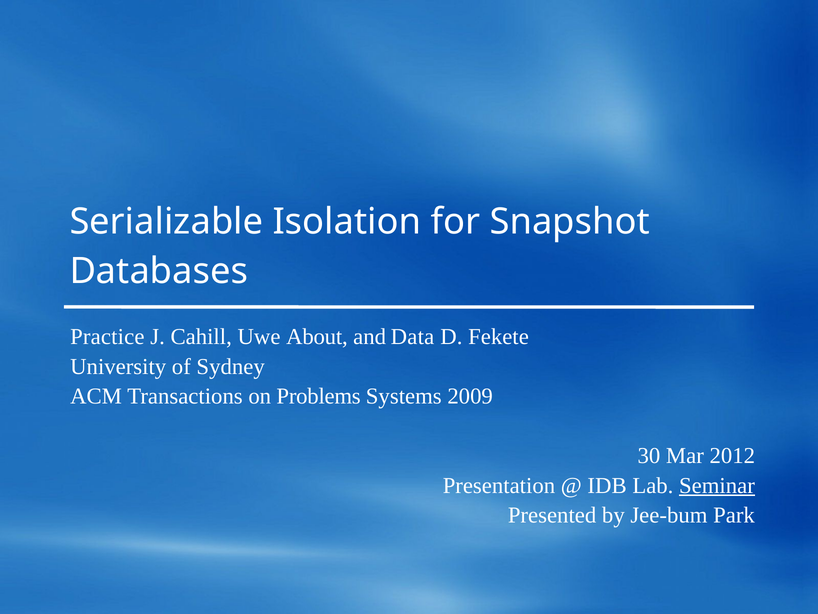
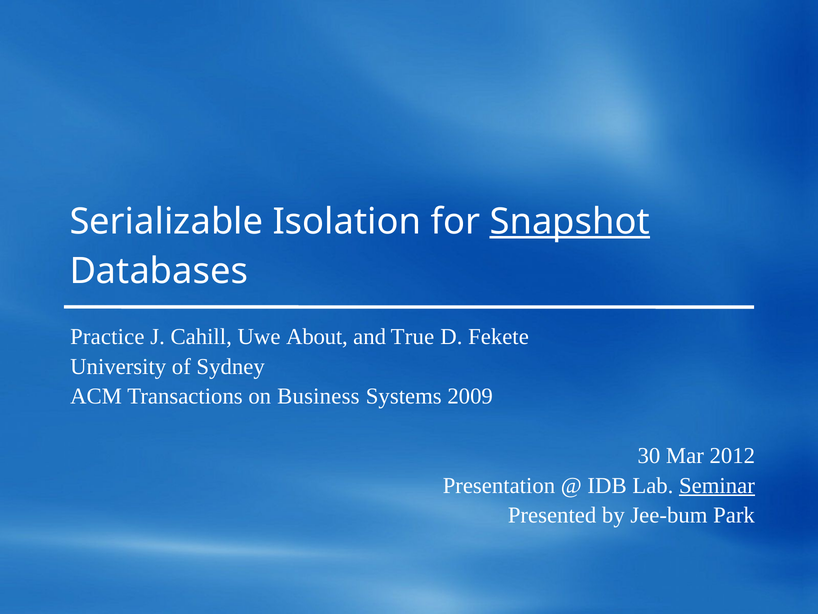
Snapshot underline: none -> present
Data: Data -> True
Problems: Problems -> Business
